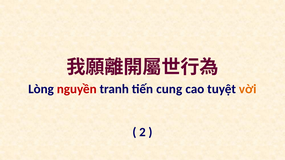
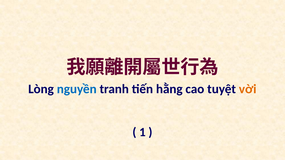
nguyền colour: red -> blue
cung: cung -> hằng
2: 2 -> 1
